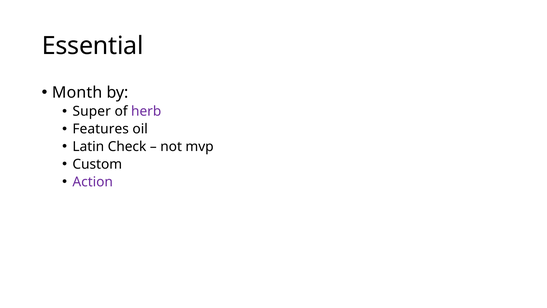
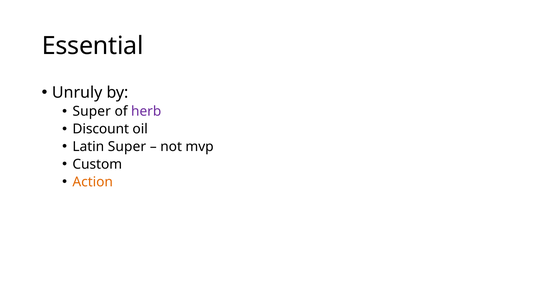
Month: Month -> Unruly
Features: Features -> Discount
Latin Check: Check -> Super
Action colour: purple -> orange
